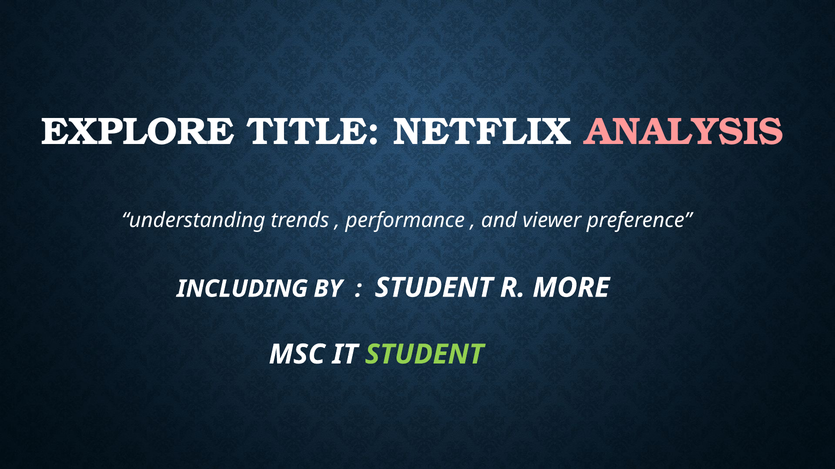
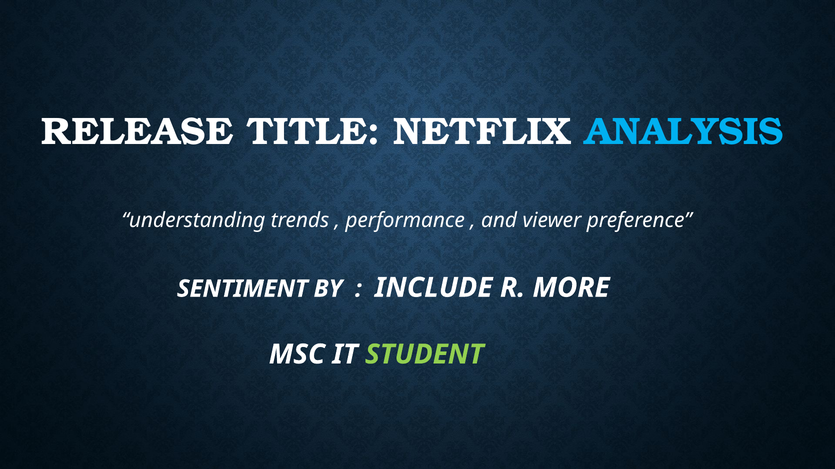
EXPLORE: EXPLORE -> RELEASE
ANALYSIS colour: pink -> light blue
INCLUDING: INCLUDING -> SENTIMENT
STUDENT at (434, 288): STUDENT -> INCLUDE
